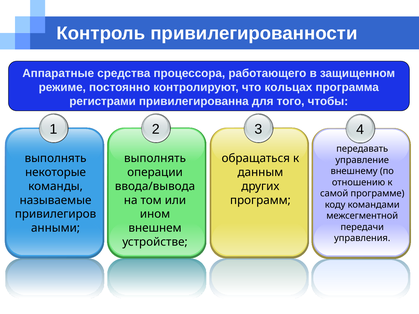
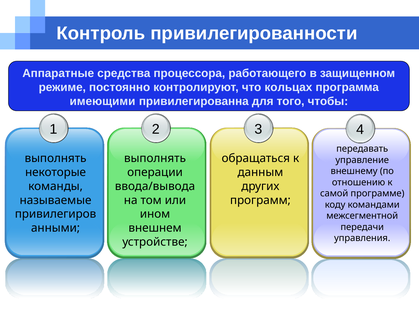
регистрами: регистрами -> имеющими
